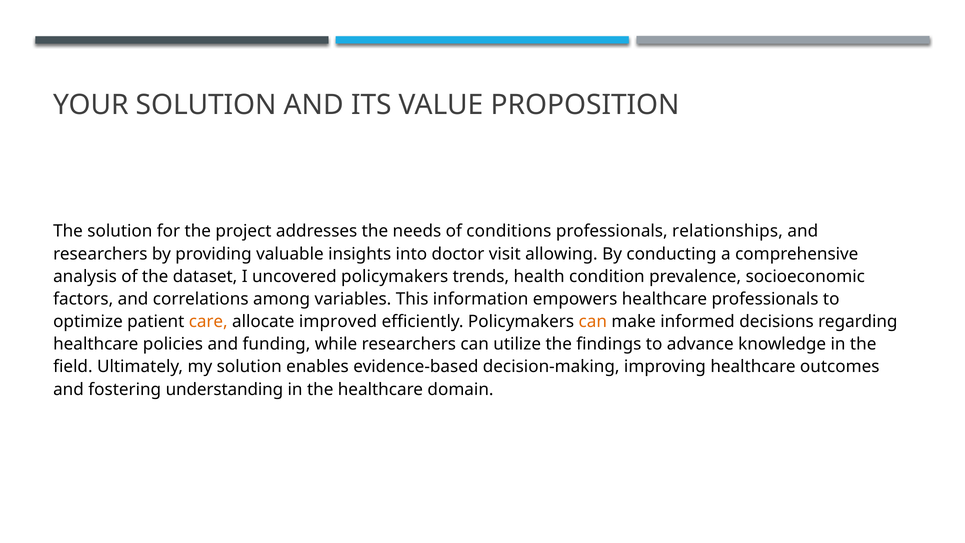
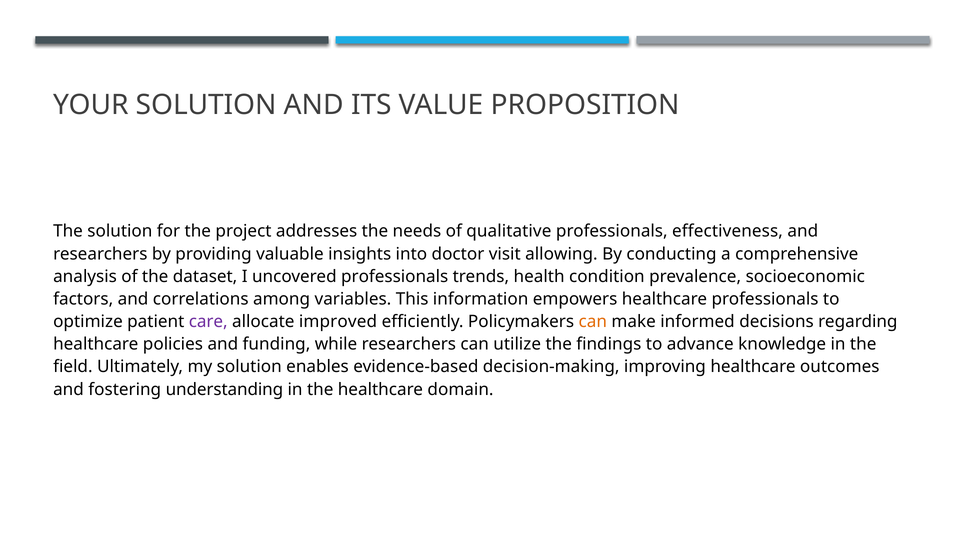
conditions: conditions -> qualitative
relationships: relationships -> effectiveness
uncovered policymakers: policymakers -> professionals
care colour: orange -> purple
